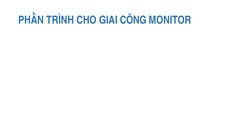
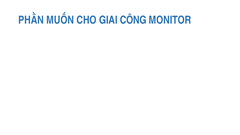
TRÌNH: TRÌNH -> MUỐN
